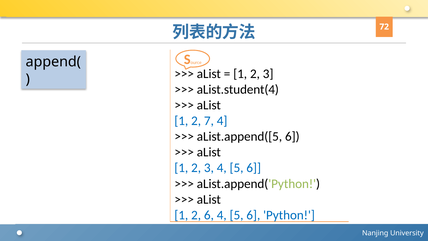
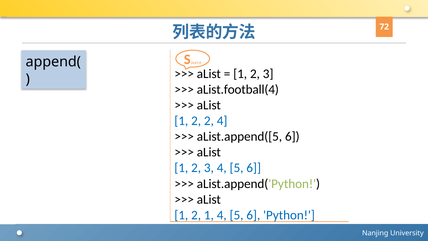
aList.student(4: aList.student(4 -> aList.football(4
2 7: 7 -> 2
2 6: 6 -> 1
